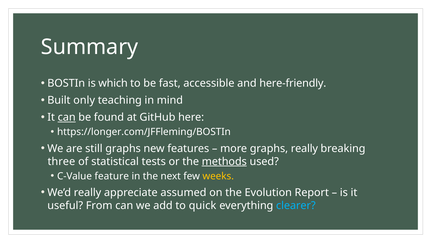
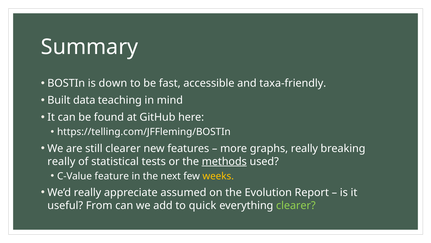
which: which -> down
here-friendly: here-friendly -> taxa-friendly
only: only -> data
can at (67, 117) underline: present -> none
https://longer.com/JFFleming/BOSTIn: https://longer.com/JFFleming/BOSTIn -> https://telling.com/JFFleming/BOSTIn
still graphs: graphs -> clearer
three at (61, 161): three -> really
clearer at (296, 205) colour: light blue -> light green
